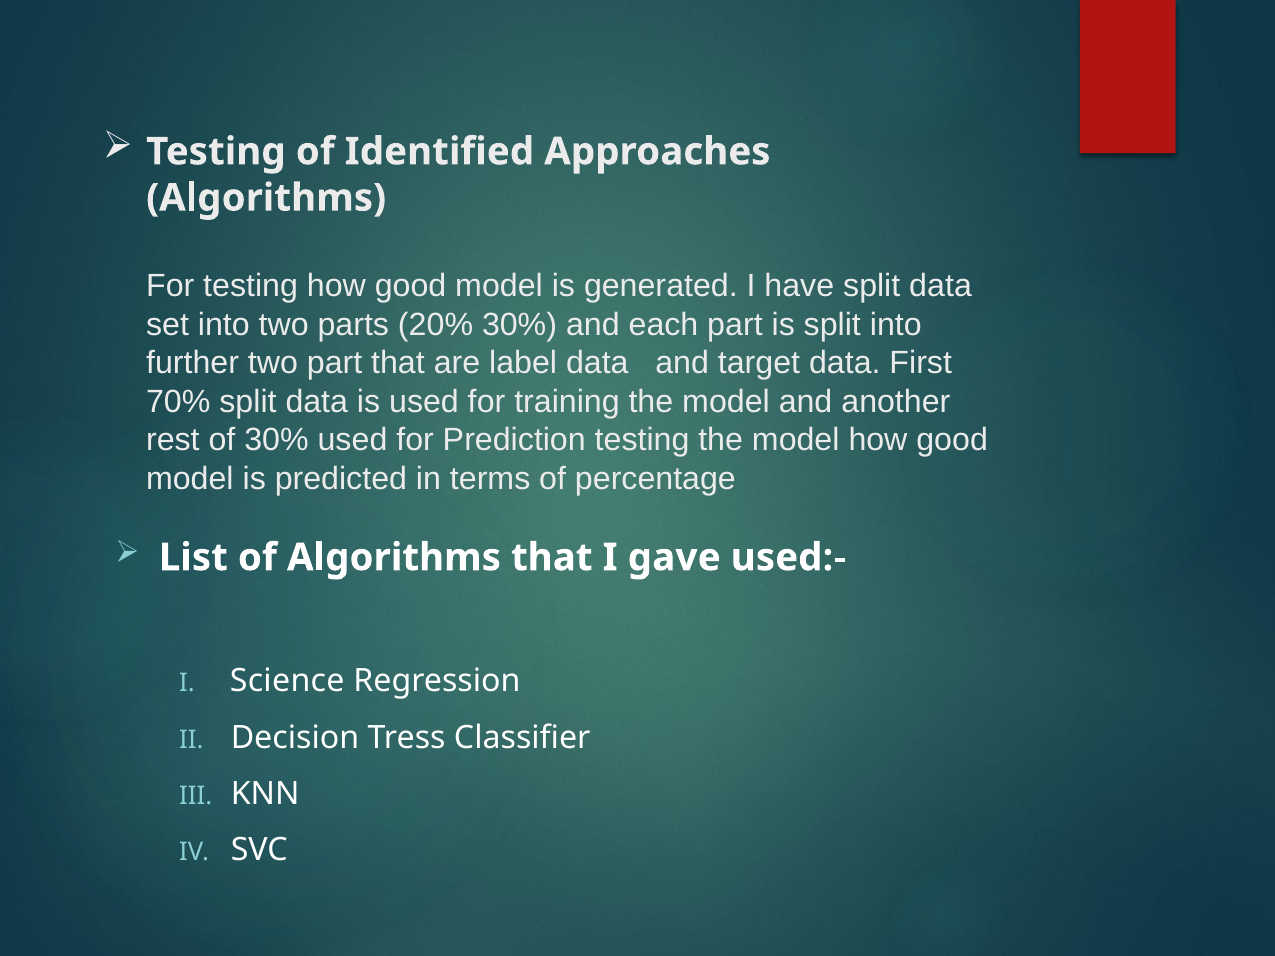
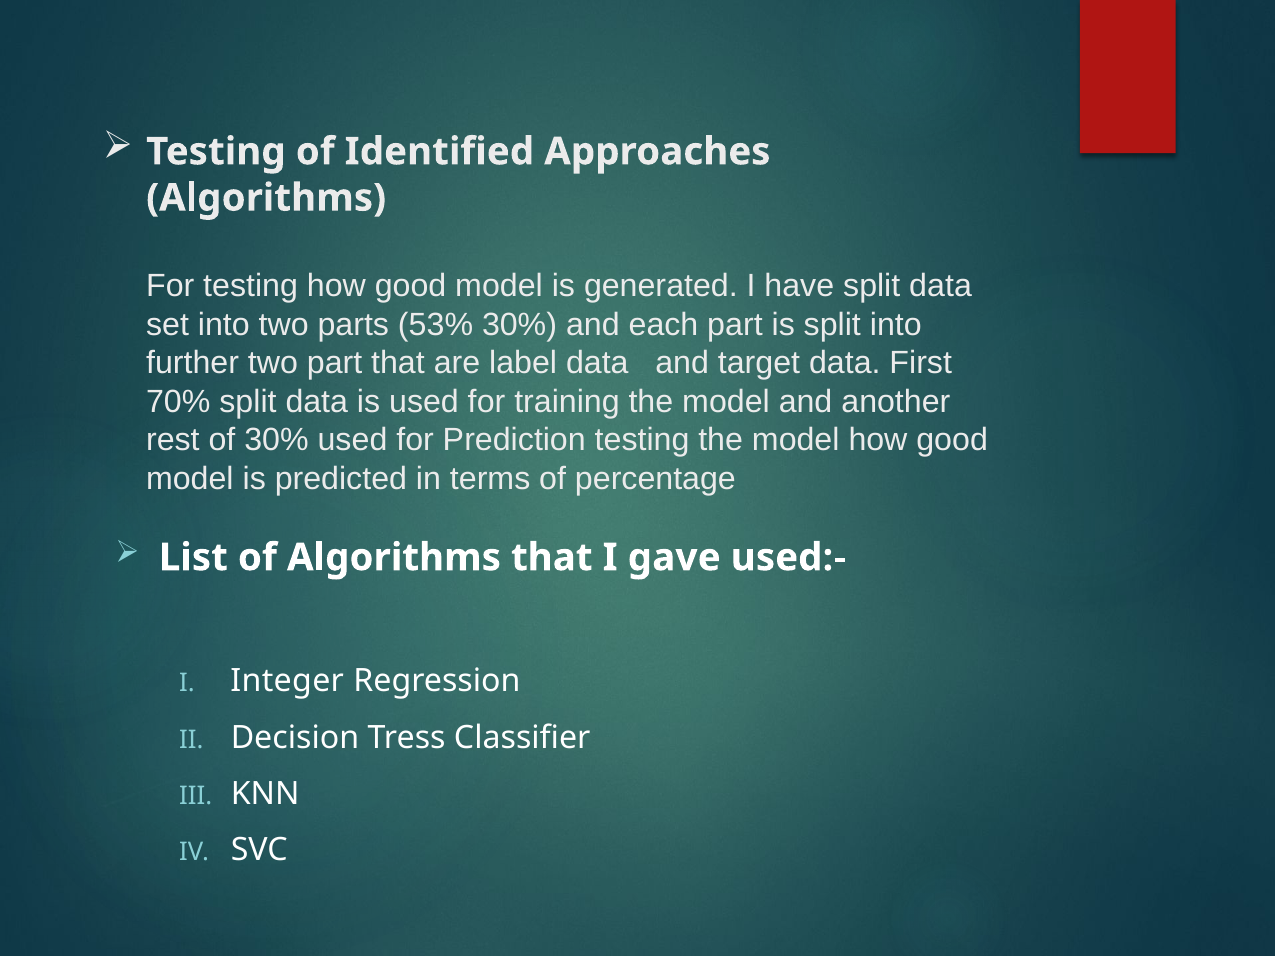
20%: 20% -> 53%
Science: Science -> Integer
